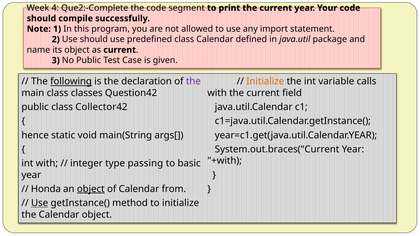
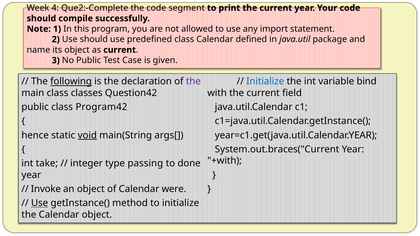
Initialize at (265, 82) colour: orange -> blue
calls: calls -> bind
Collector42: Collector42 -> Program42
void underline: none -> present
int with: with -> take
basic: basic -> done
Honda: Honda -> Invoke
object at (91, 189) underline: present -> none
from: from -> were
